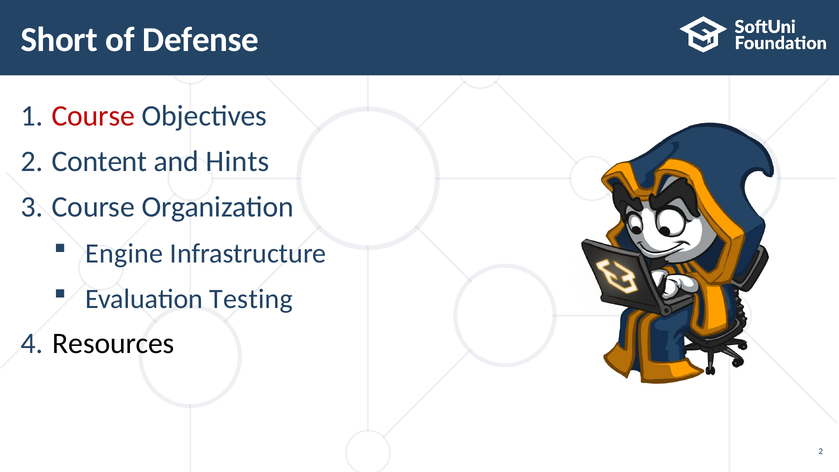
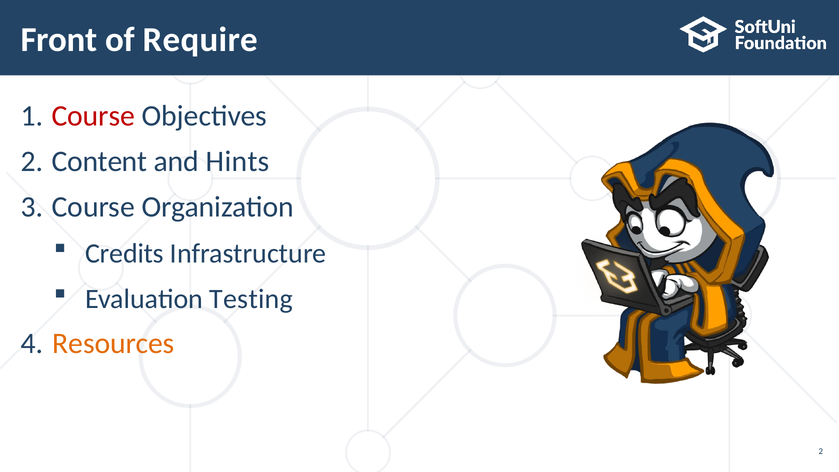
Short: Short -> Front
Defense: Defense -> Require
Engine: Engine -> Credits
Resources colour: black -> orange
